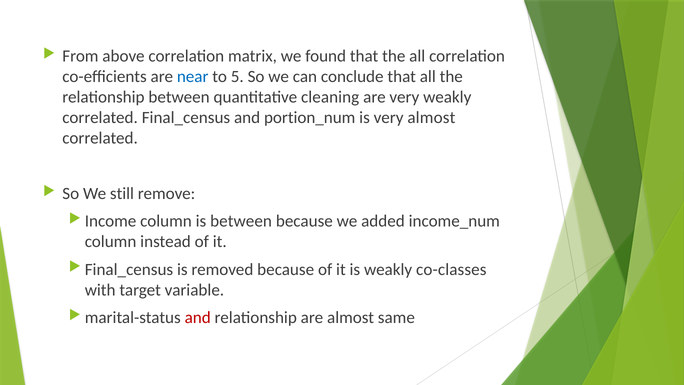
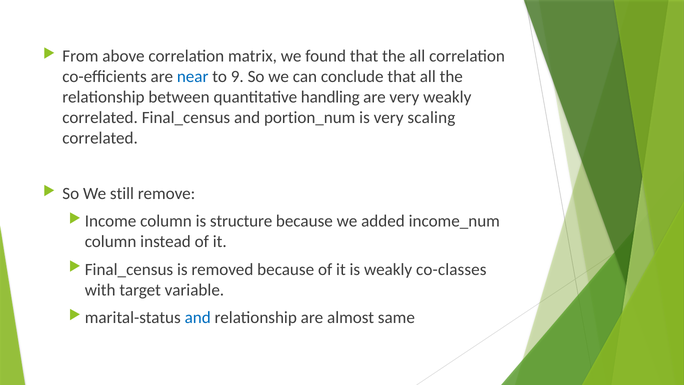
5: 5 -> 9
cleaning: cleaning -> handling
very almost: almost -> scaling
is between: between -> structure
and at (198, 317) colour: red -> blue
